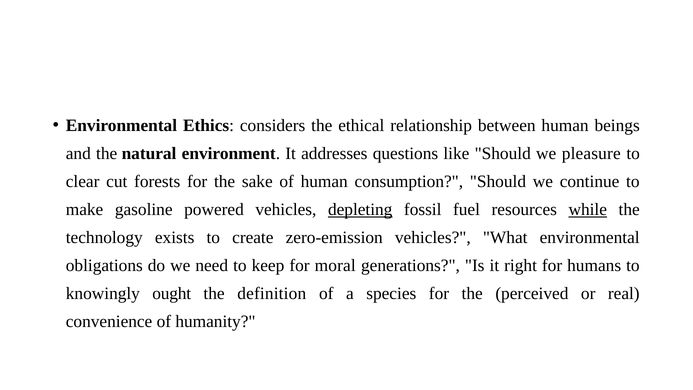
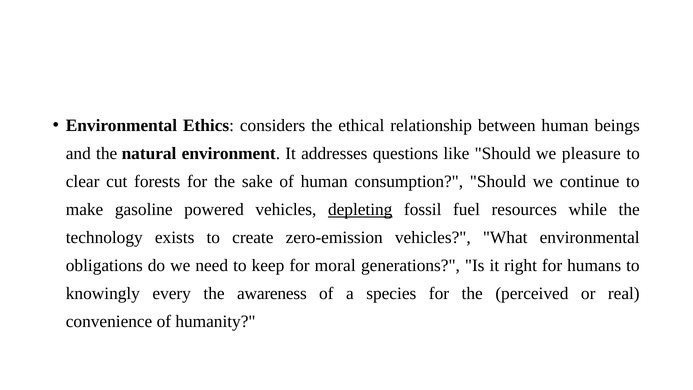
while underline: present -> none
ought: ought -> every
definition: definition -> awareness
